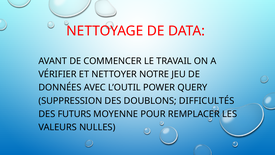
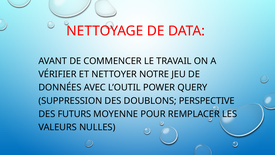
DIFFICULTÉS: DIFFICULTÉS -> PERSPECTIVE
